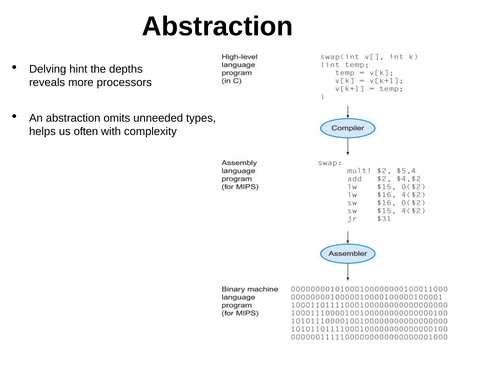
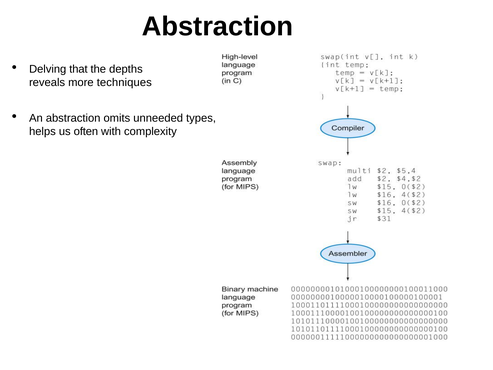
hint: hint -> that
processors: processors -> techniques
